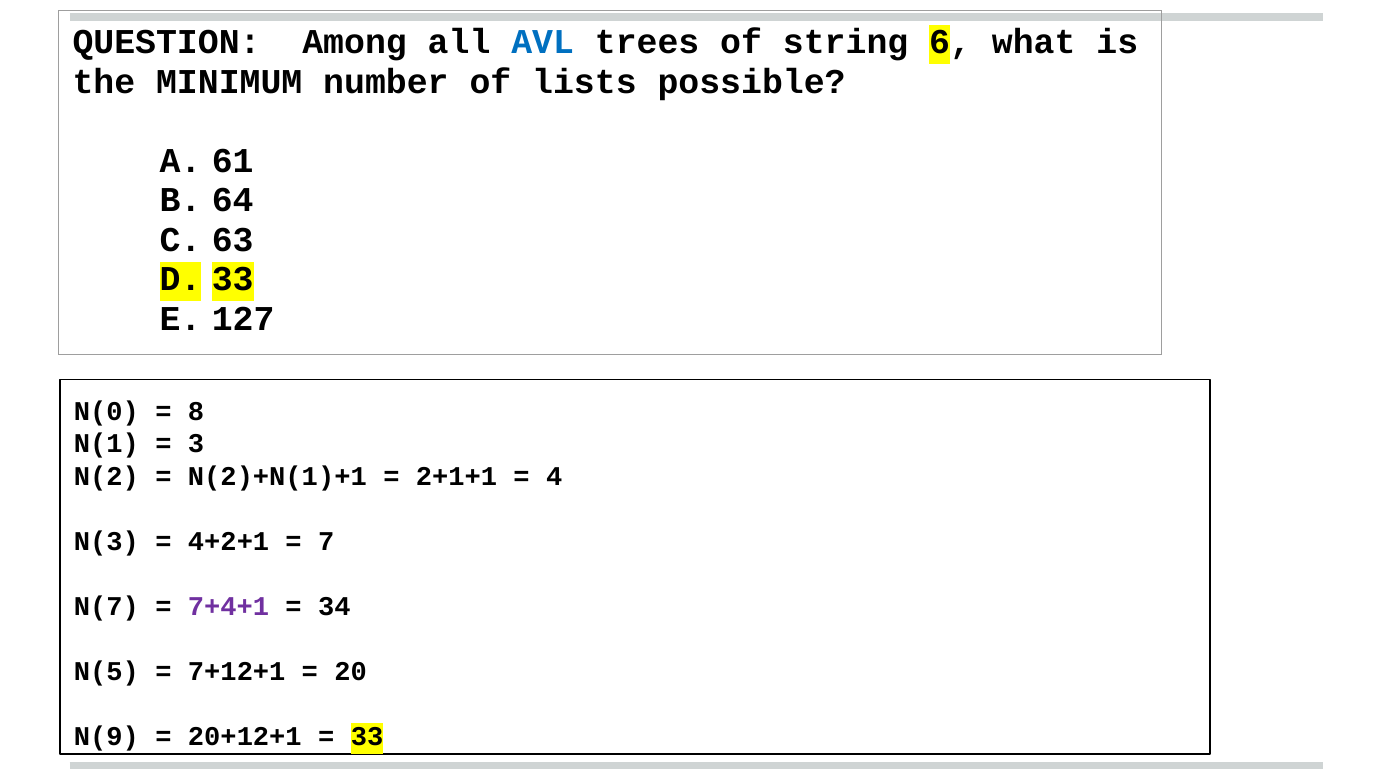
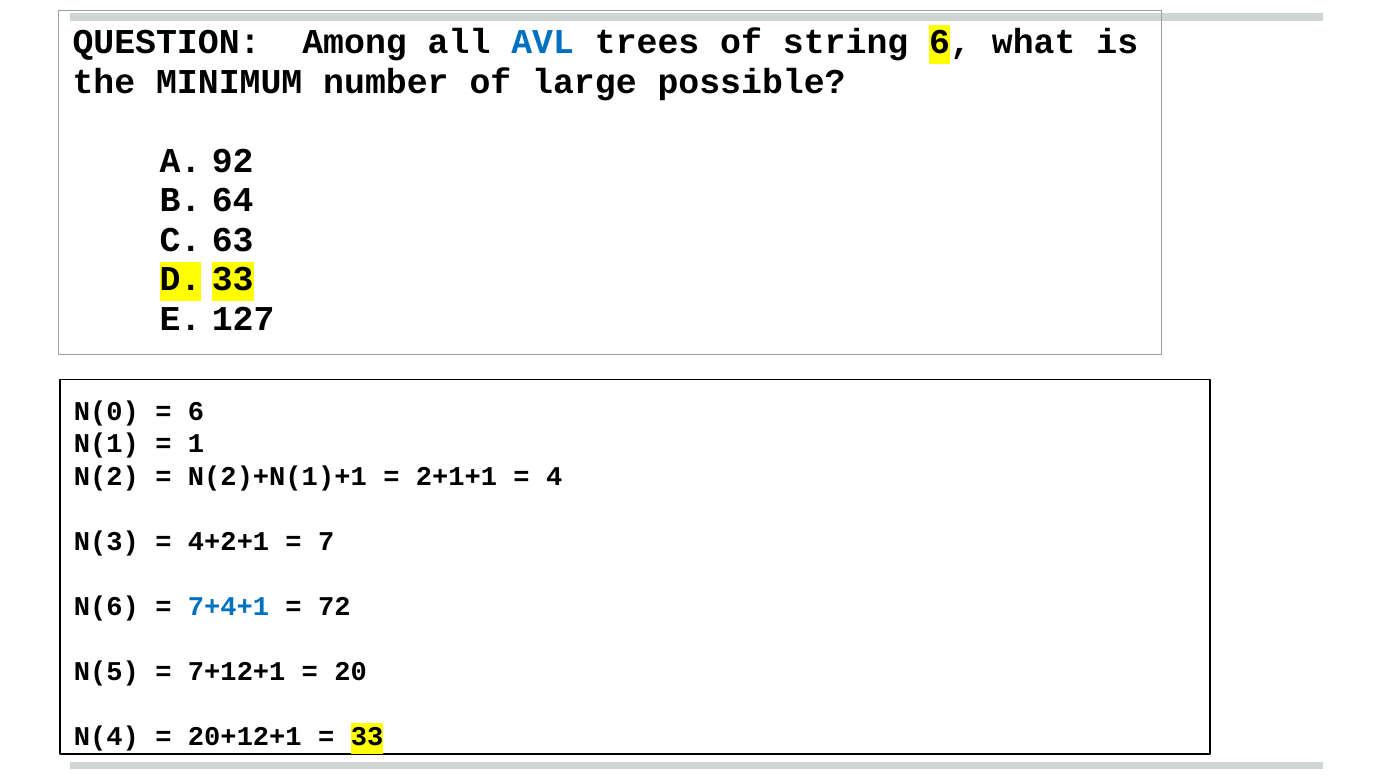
lists: lists -> large
61: 61 -> 92
8 at (196, 411): 8 -> 6
3: 3 -> 1
N(7: N(7 -> N(6
7+4+1 colour: purple -> blue
34: 34 -> 72
N(9: N(9 -> N(4
